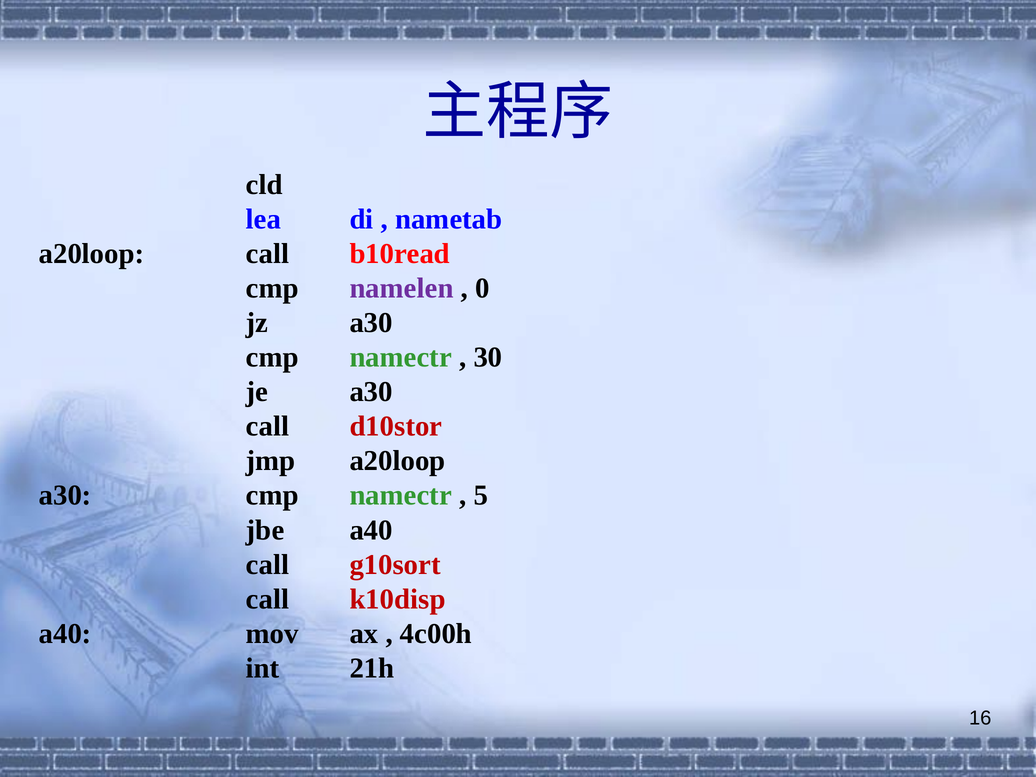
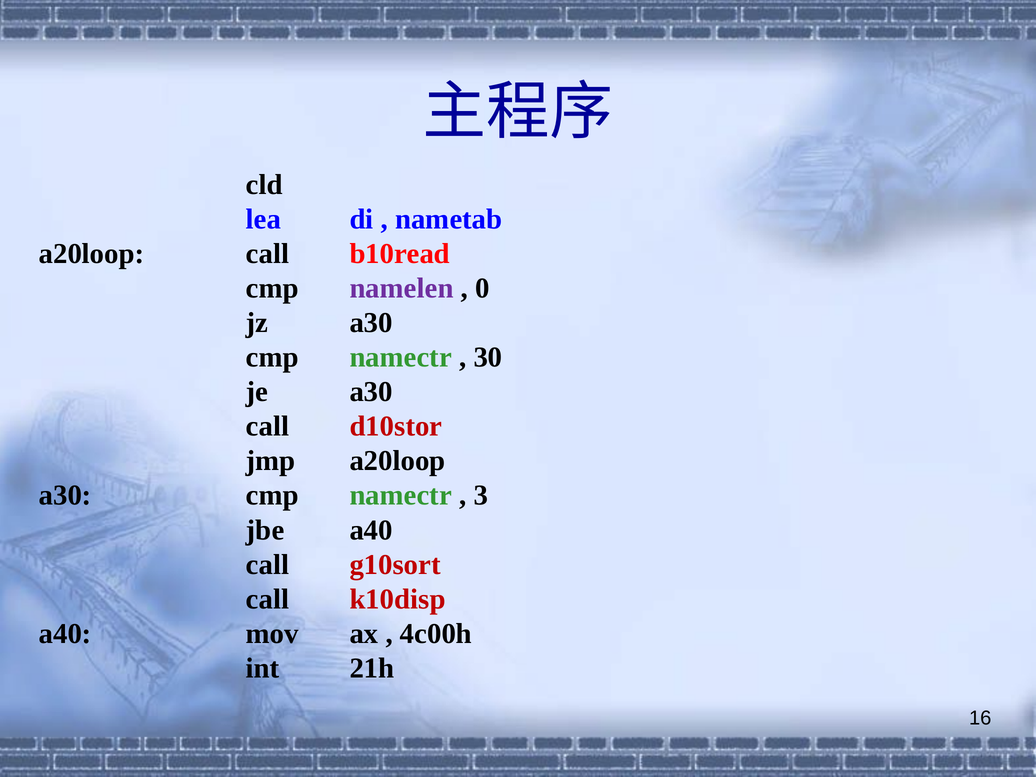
5: 5 -> 3
